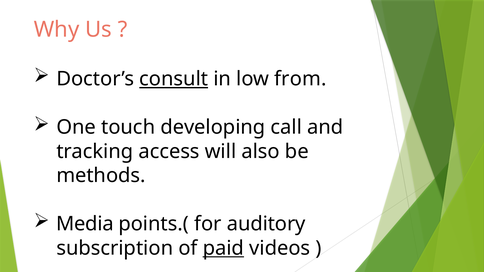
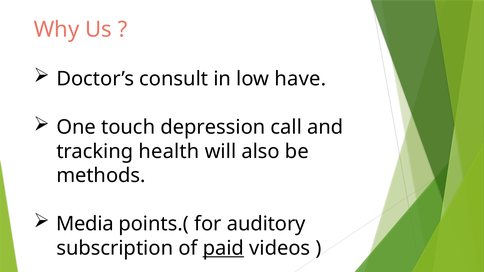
consult underline: present -> none
from: from -> have
developing: developing -> depression
access: access -> health
